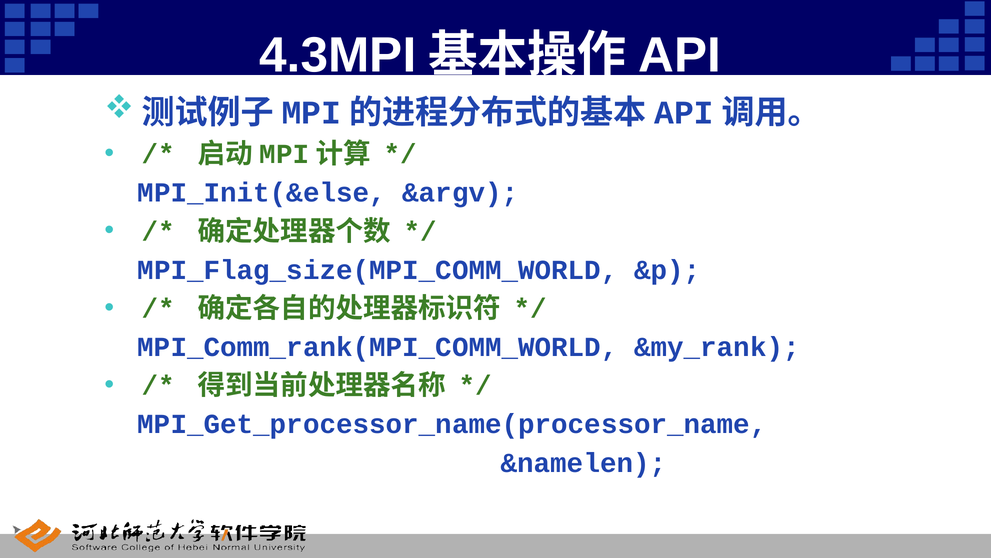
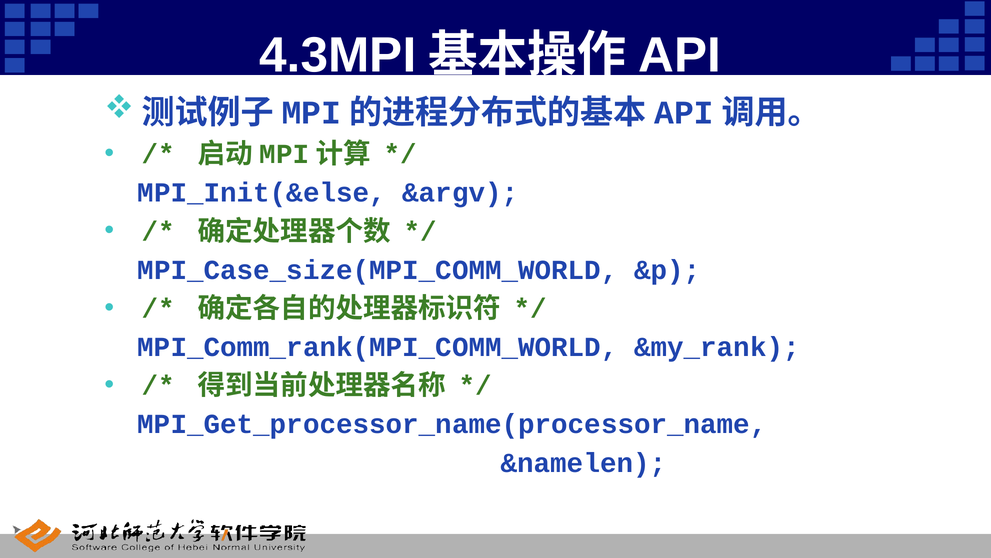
MPI_Flag_size(MPI_COMM_WORLD: MPI_Flag_size(MPI_COMM_WORLD -> MPI_Case_size(MPI_COMM_WORLD
